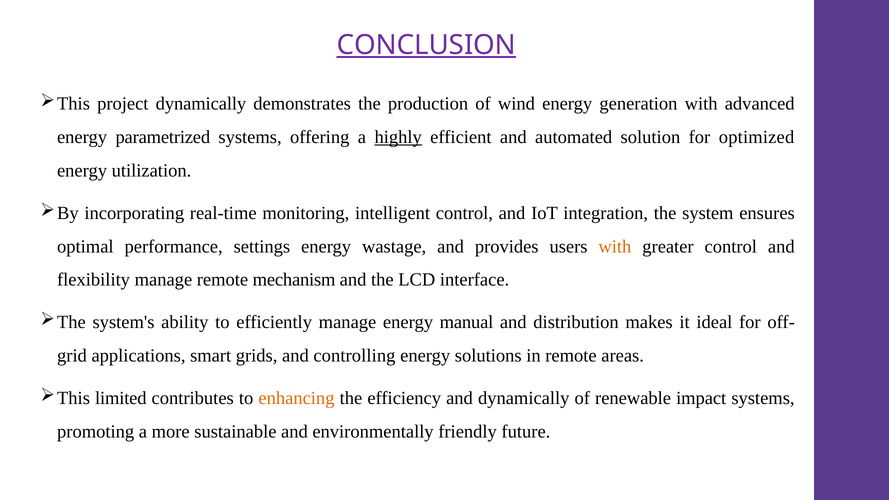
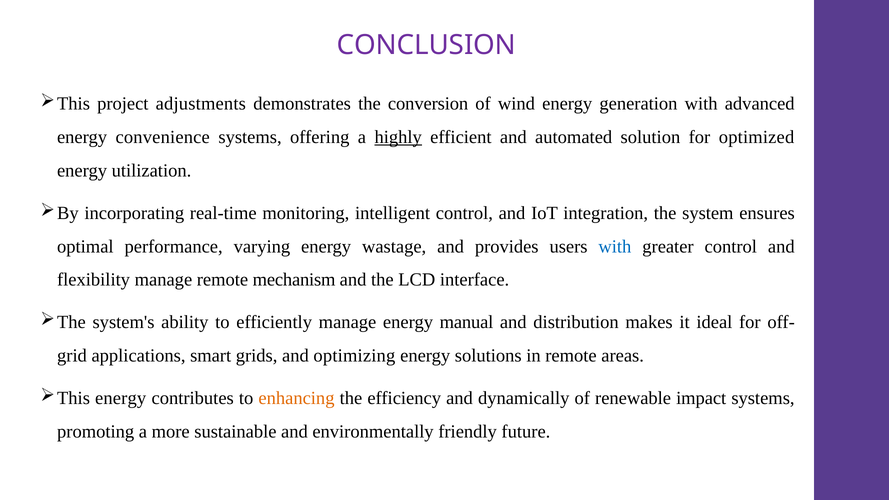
CONCLUSION underline: present -> none
project dynamically: dynamically -> adjustments
production: production -> conversion
parametrized: parametrized -> convenience
settings: settings -> varying
with at (615, 246) colour: orange -> blue
controlling: controlling -> optimizing
limited at (121, 398): limited -> energy
